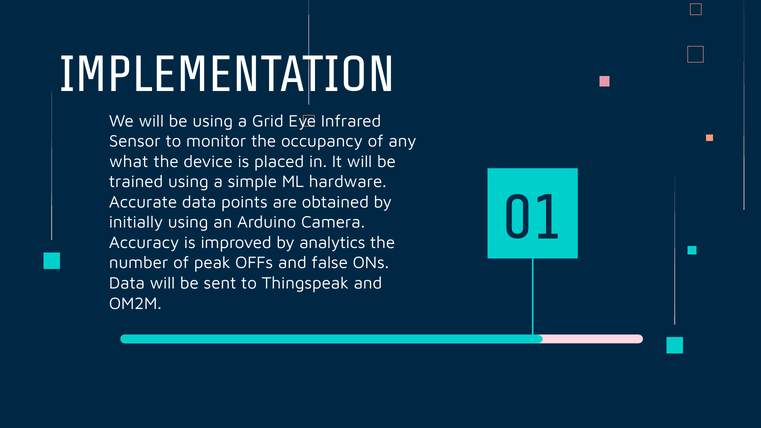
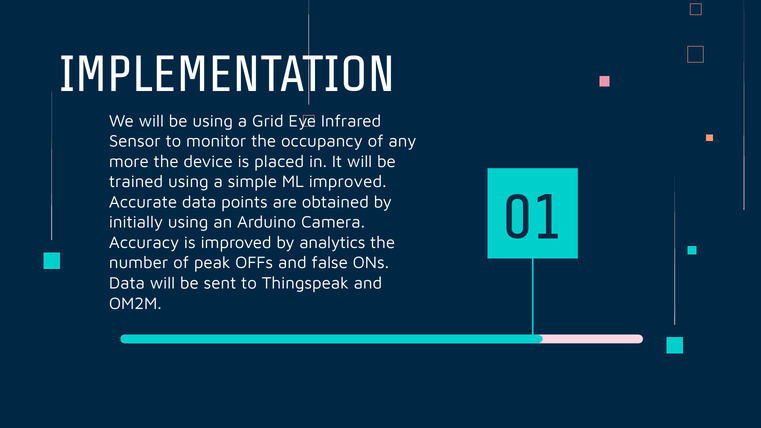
what: what -> more
ML hardware: hardware -> improved
